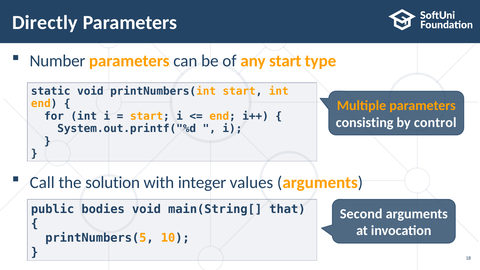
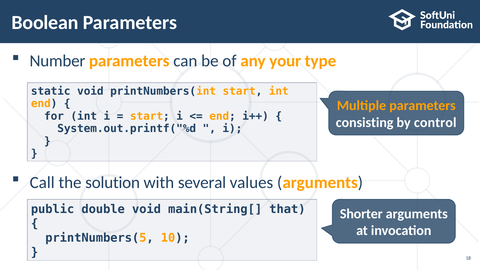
Directly: Directly -> Boolean
any start: start -> your
integer: integer -> several
bodies: bodies -> double
Second: Second -> Shorter
